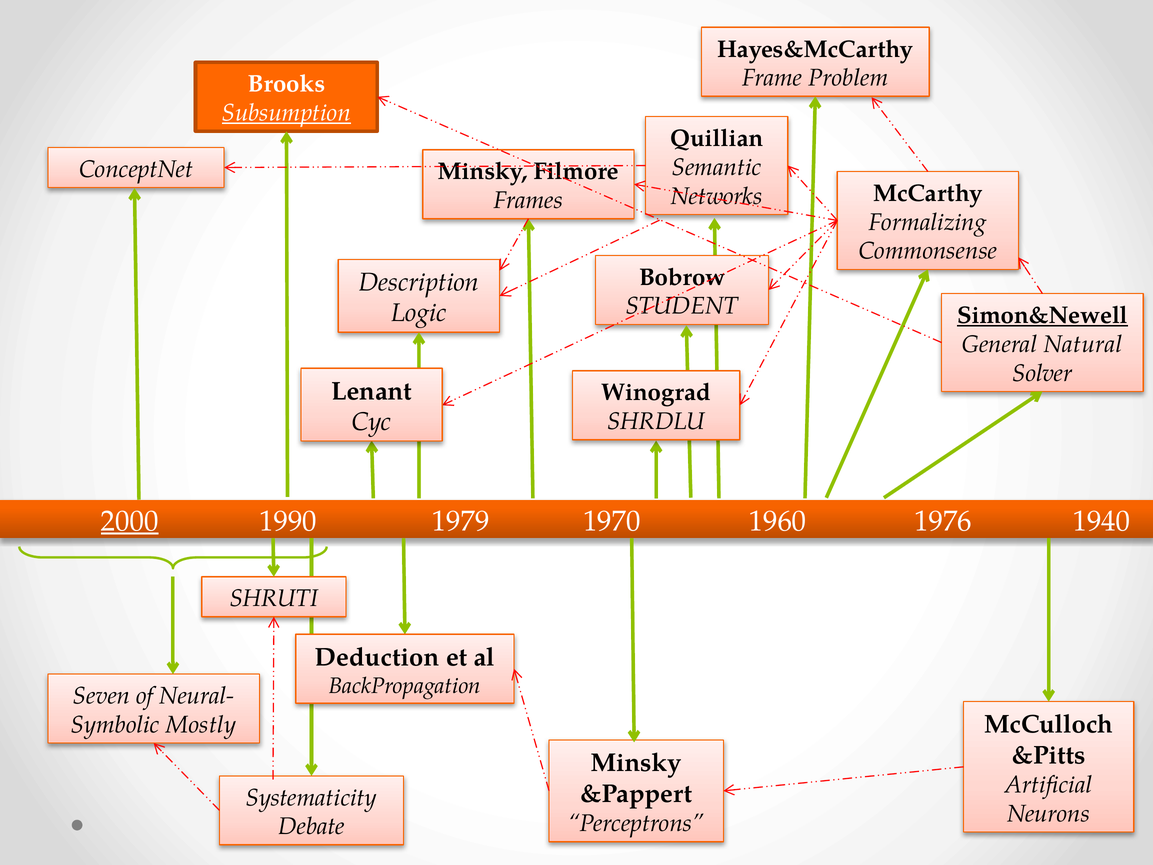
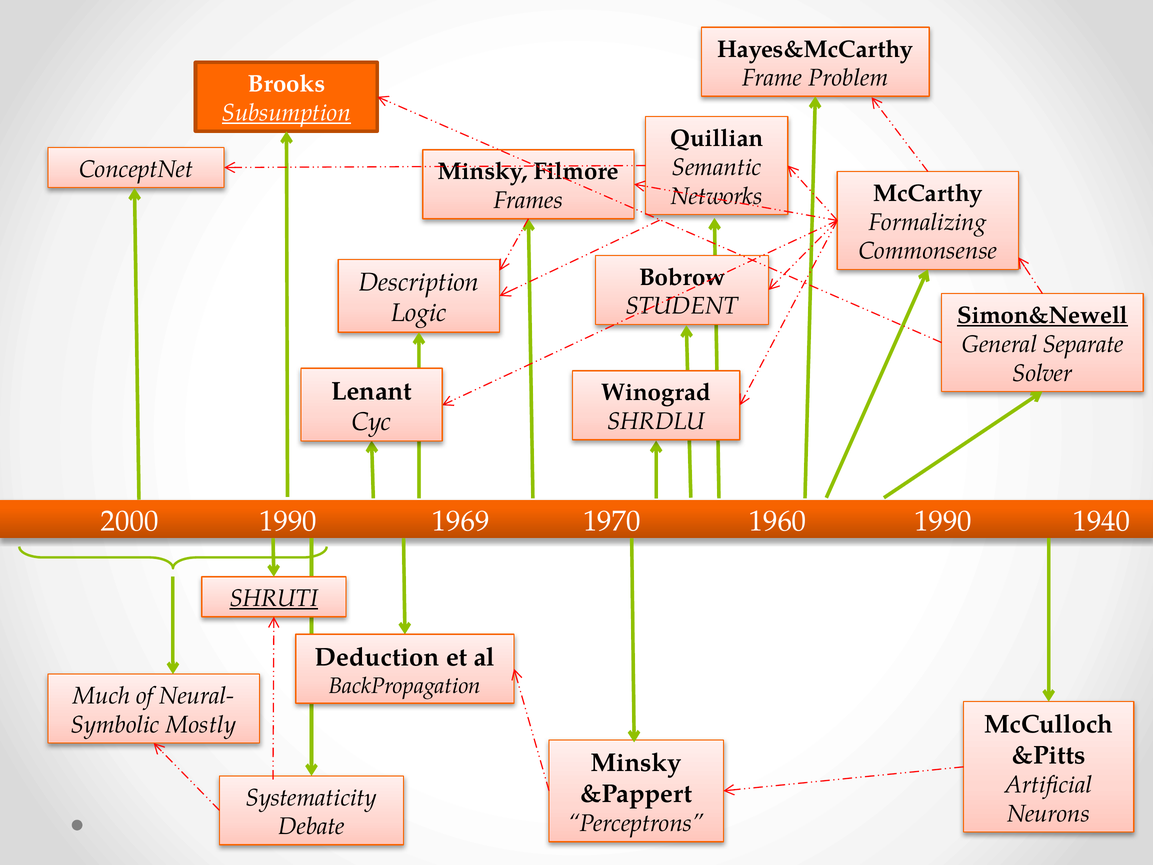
Natural: Natural -> Separate
2000 underline: present -> none
1979: 1979 -> 1969
1960 1976: 1976 -> 1990
SHRUTI underline: none -> present
Seven: Seven -> Much
